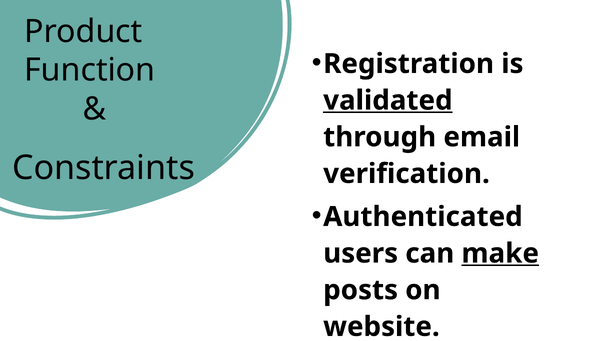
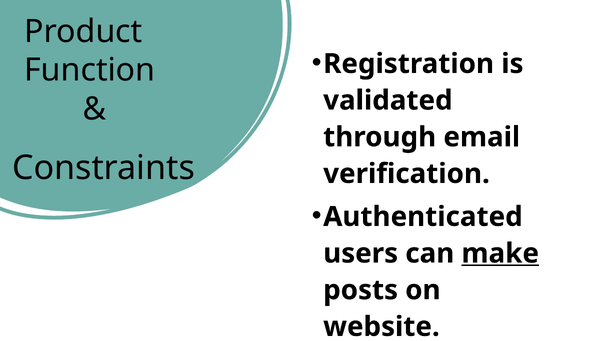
validated underline: present -> none
